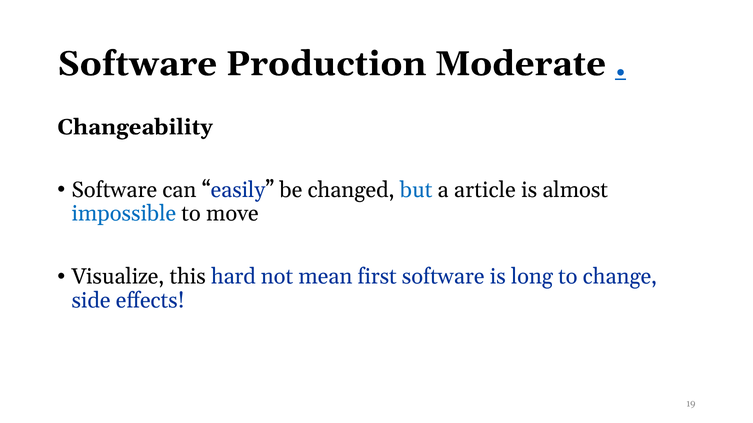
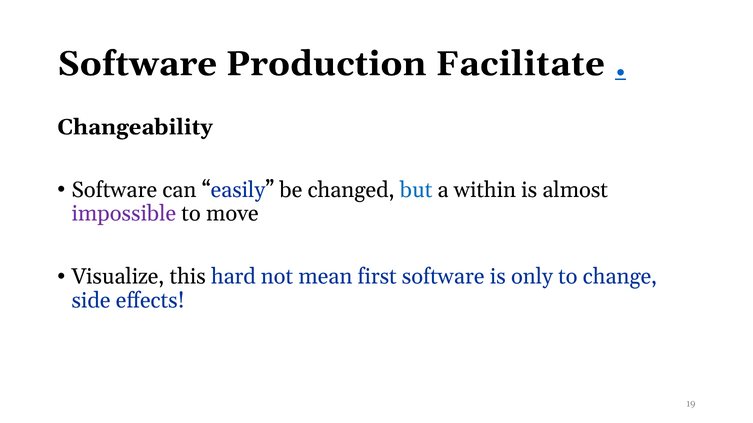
Moderate: Moderate -> Facilitate
article: article -> within
impossible colour: blue -> purple
long: long -> only
